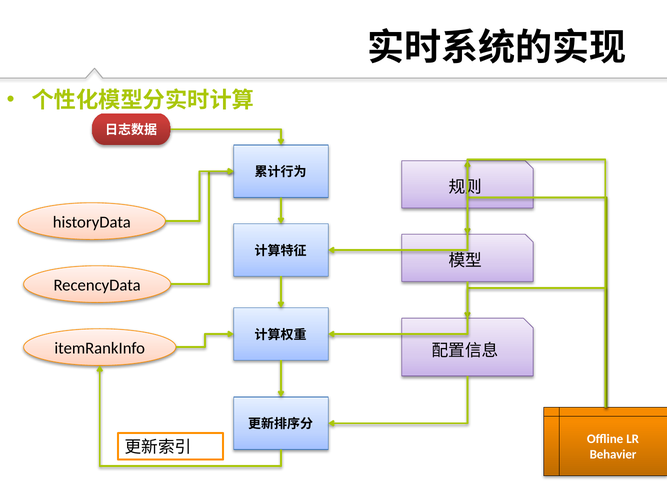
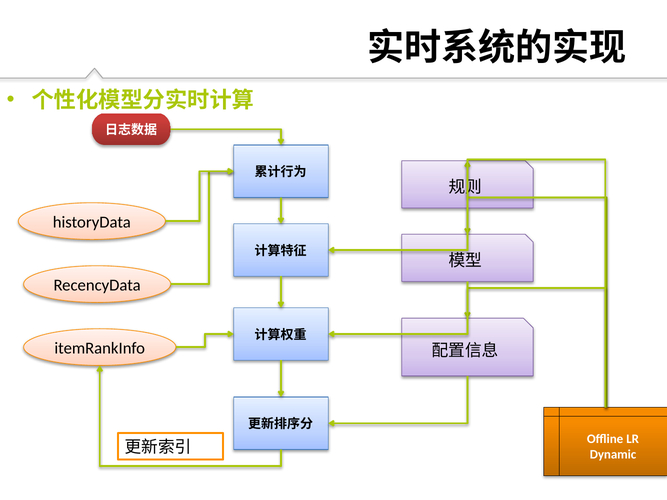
Behavier: Behavier -> Dynamic
